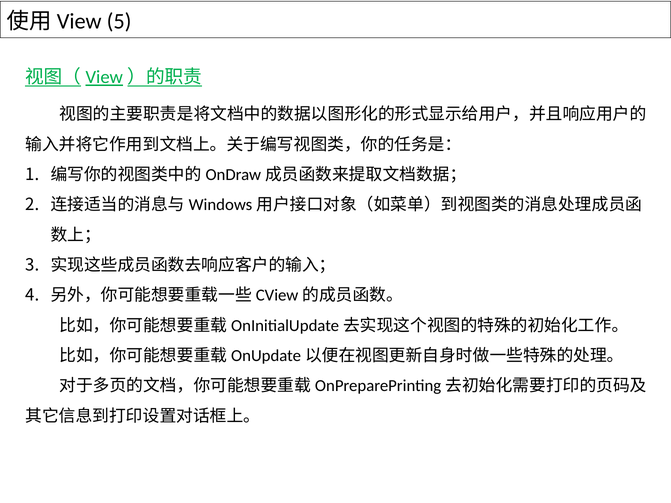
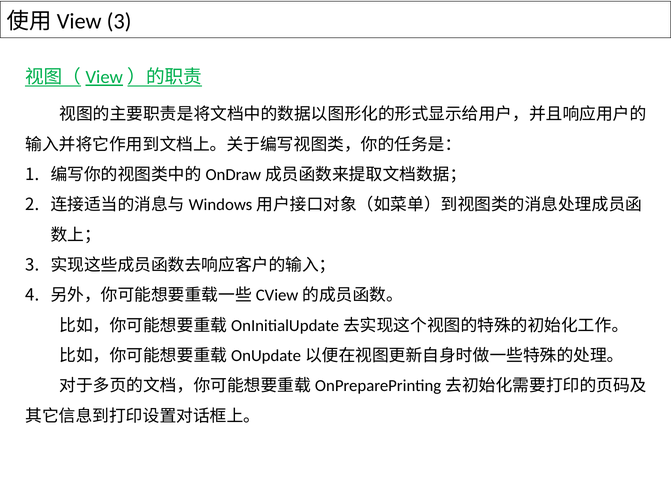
5 at (119, 21): 5 -> 3
